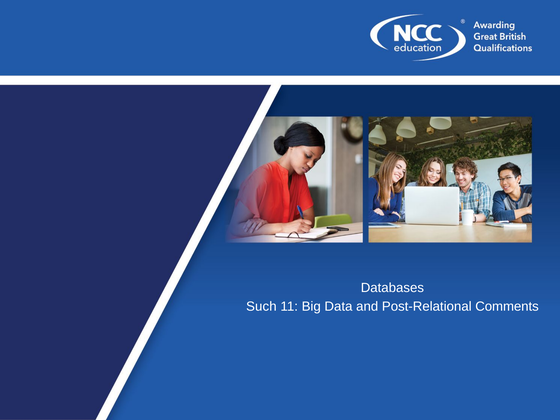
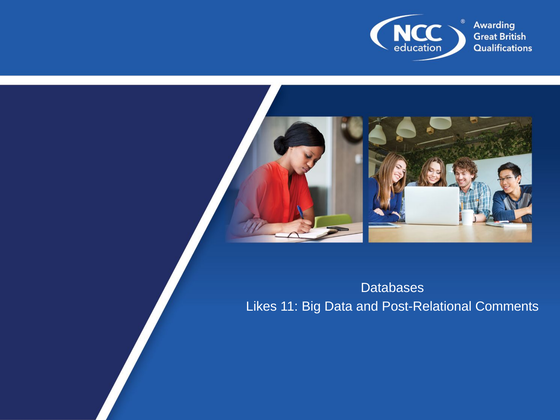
Such: Such -> Likes
